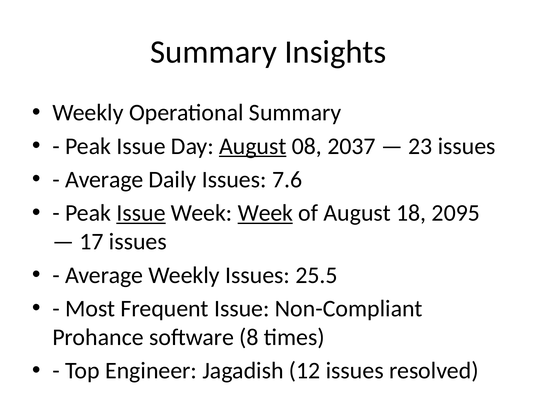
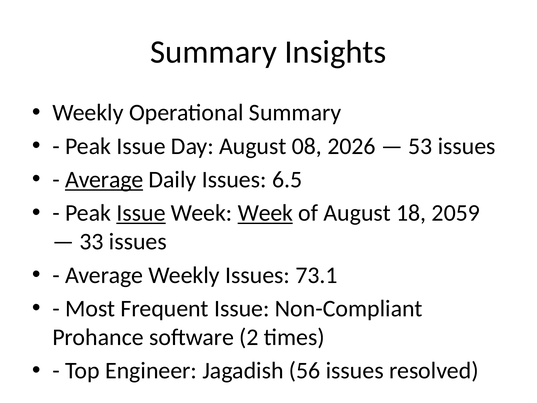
August at (253, 146) underline: present -> none
2037: 2037 -> 2026
23: 23 -> 53
Average at (104, 180) underline: none -> present
7.6: 7.6 -> 6.5
2095: 2095 -> 2059
17: 17 -> 33
25.5: 25.5 -> 73.1
8: 8 -> 2
12: 12 -> 56
